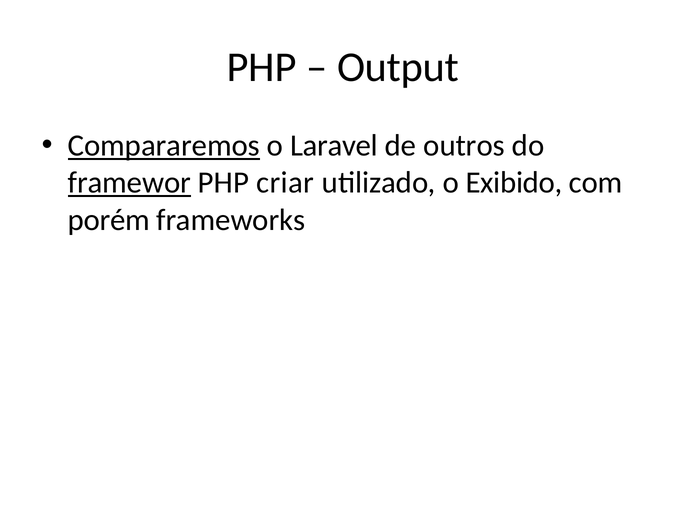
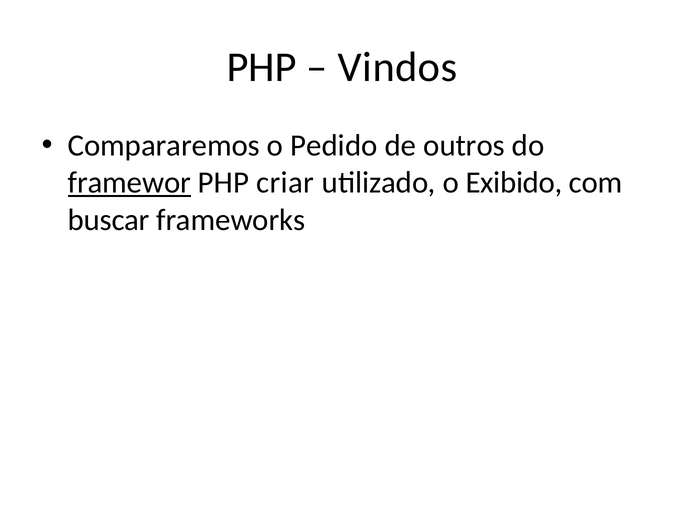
Output: Output -> Vindos
Compararemos underline: present -> none
Laravel: Laravel -> Pedido
porém: porém -> buscar
